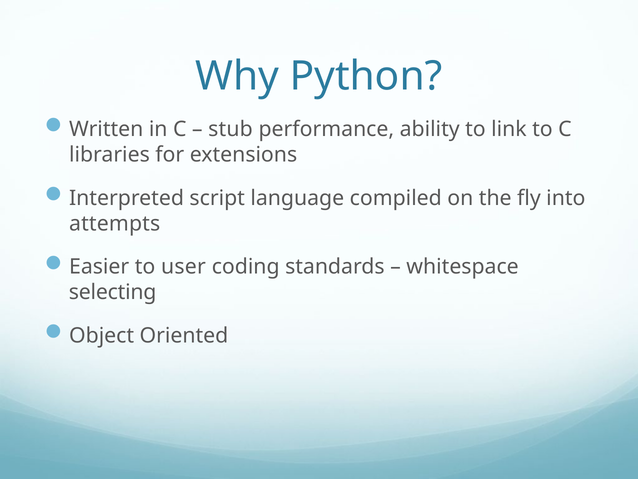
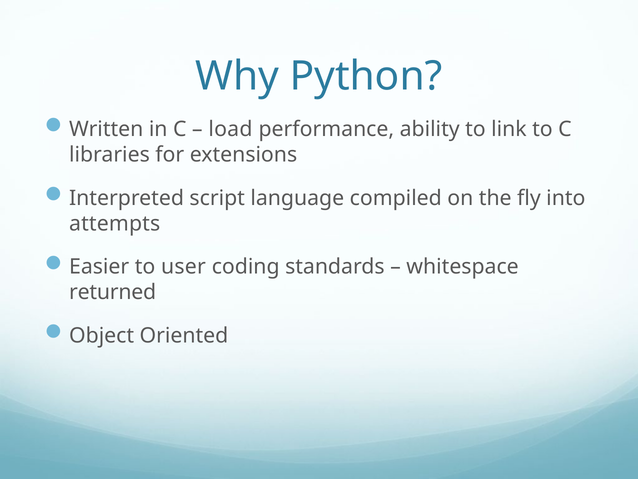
stub: stub -> load
selecting: selecting -> returned
